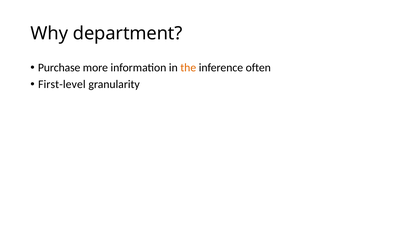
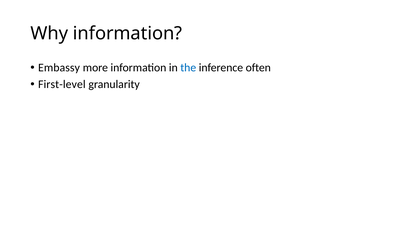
Why department: department -> information
Purchase: Purchase -> Embassy
the colour: orange -> blue
